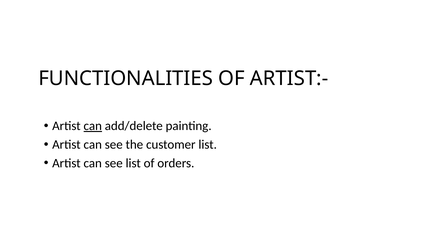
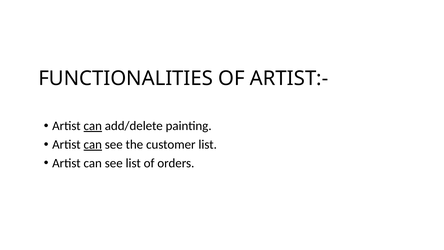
can at (93, 144) underline: none -> present
